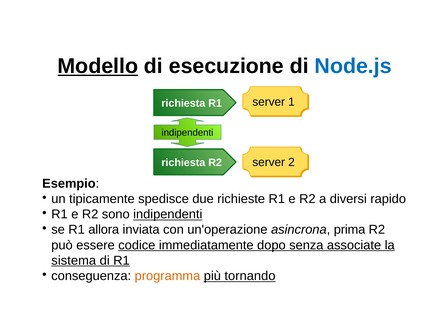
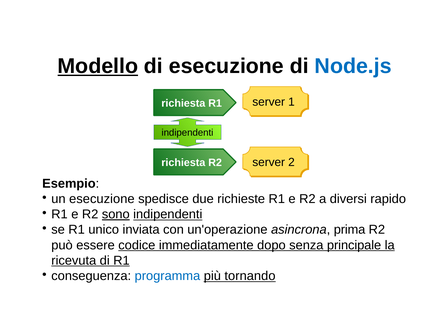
un tipicamente: tipicamente -> esecuzione
sono underline: none -> present
allora: allora -> unico
associate: associate -> principale
sistema: sistema -> ricevuta
programma colour: orange -> blue
